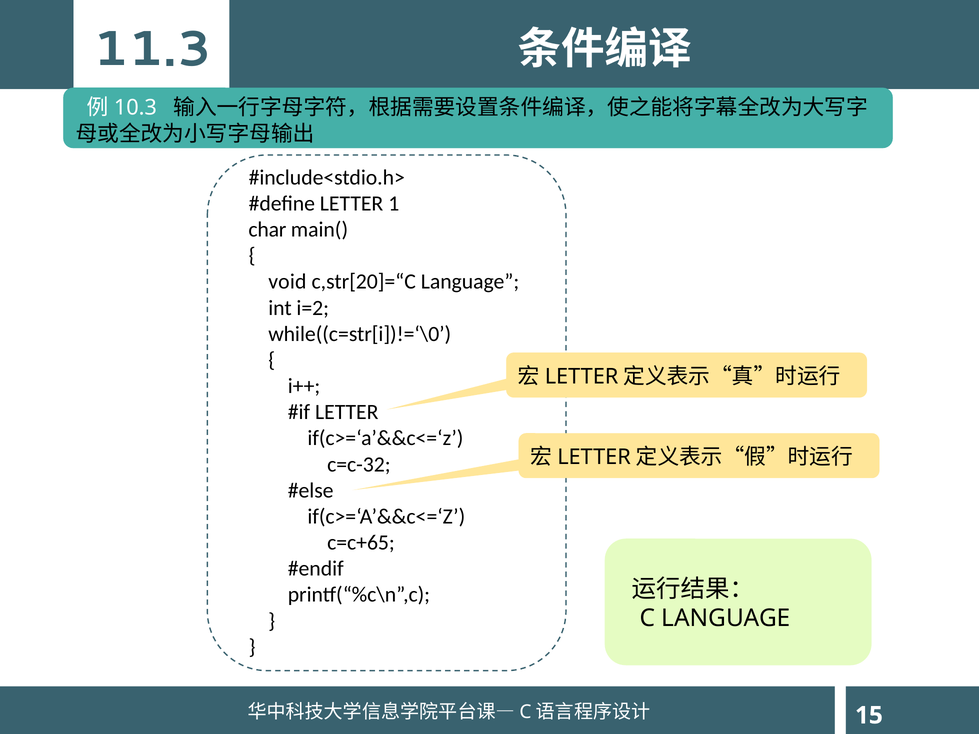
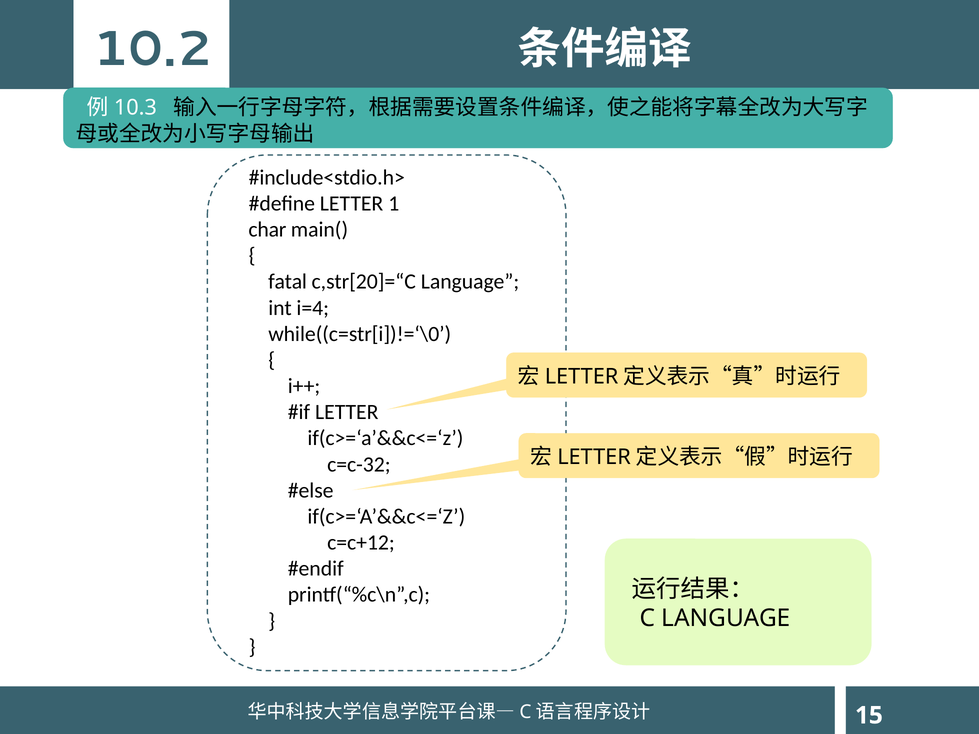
11.3: 11.3 -> 10.2
void: void -> fatal
i=2: i=2 -> i=4
c=c+65: c=c+65 -> c=c+12
